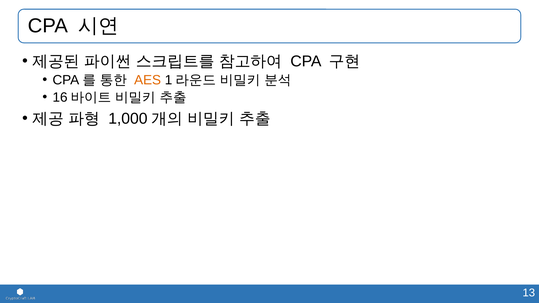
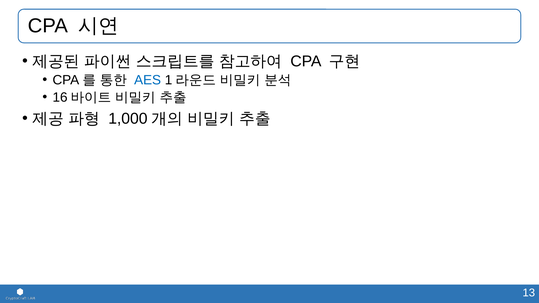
AES colour: orange -> blue
